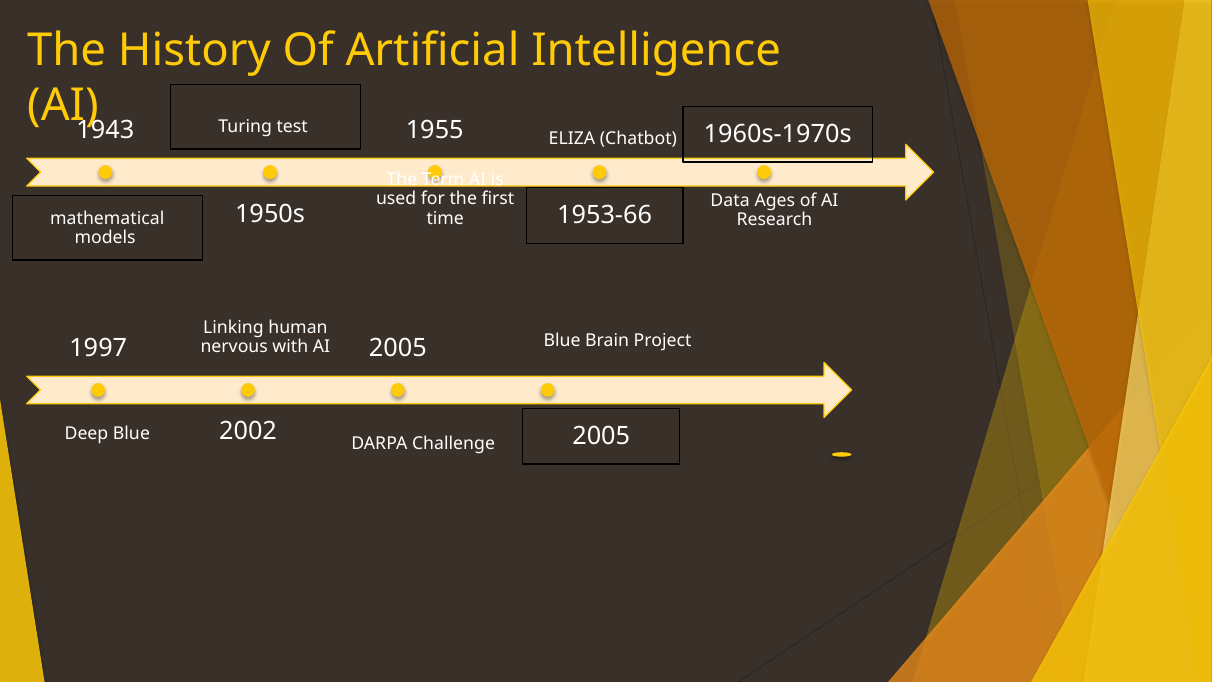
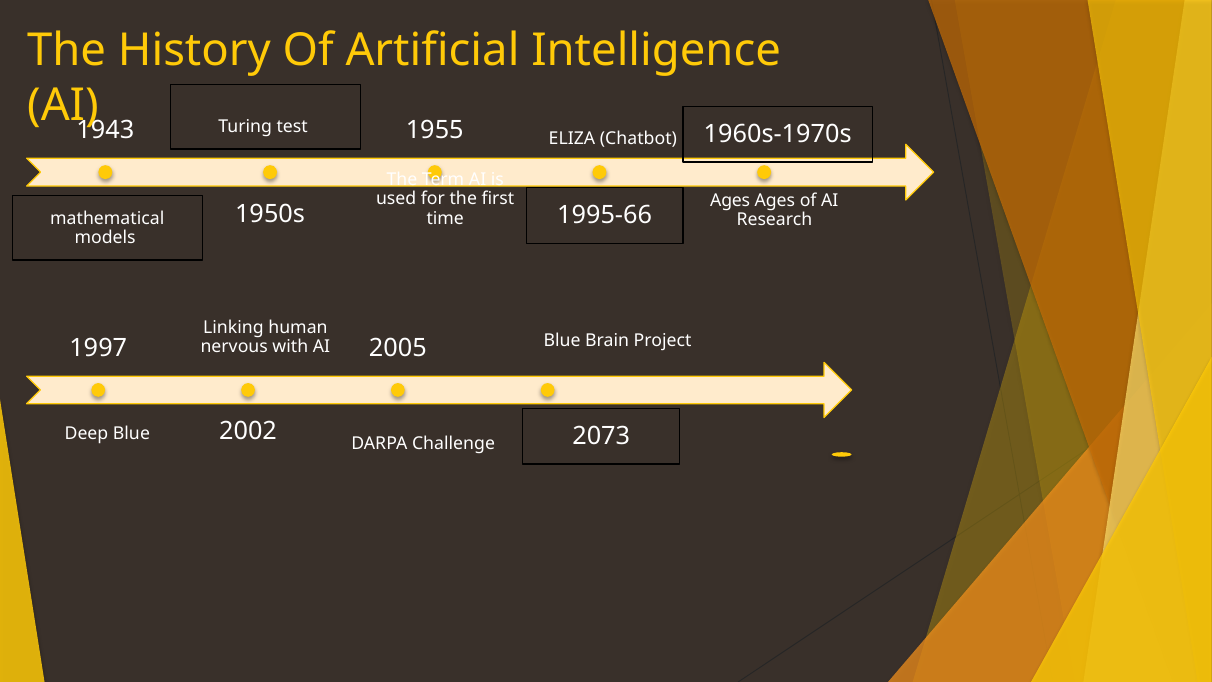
Data at (730, 200): Data -> Ages
1953-66: 1953-66 -> 1995-66
Challenge 2005: 2005 -> 2073
